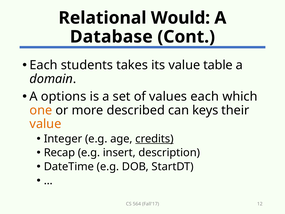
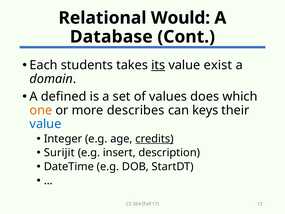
its underline: none -> present
table: table -> exist
options: options -> defined
values each: each -> does
described: described -> describes
value at (45, 124) colour: orange -> blue
Recap: Recap -> Surijit
